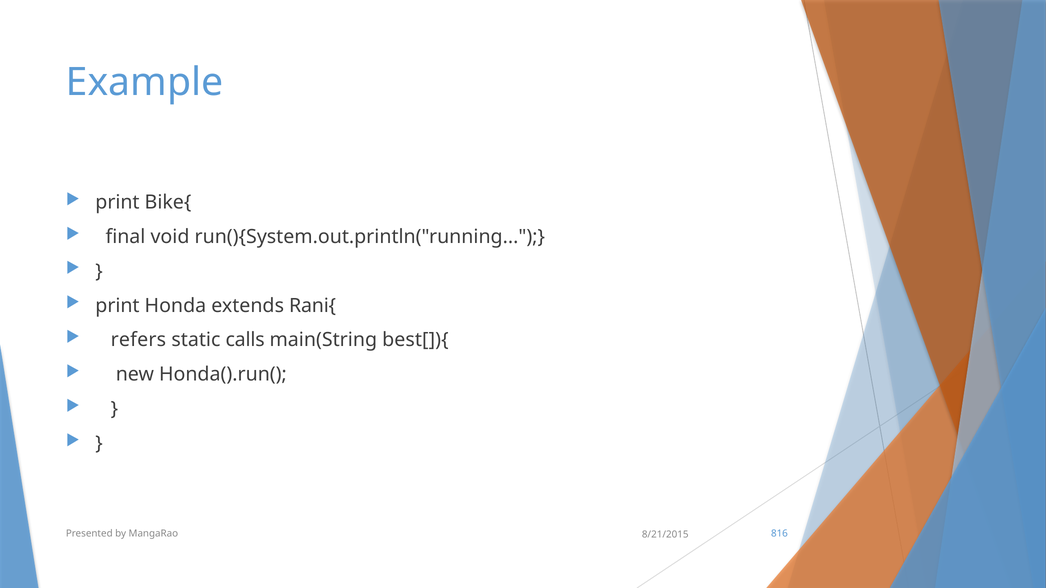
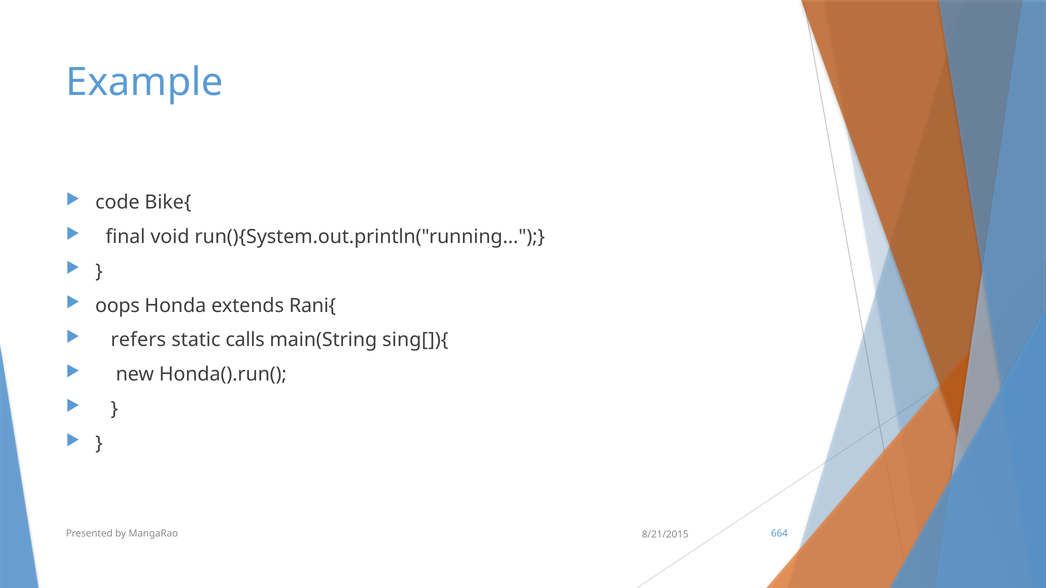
print at (117, 202): print -> code
print at (117, 306): print -> oops
best[]){: best[]){ -> sing[]){
816: 816 -> 664
